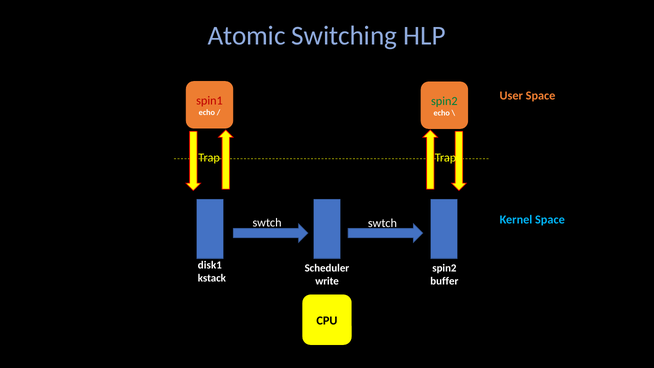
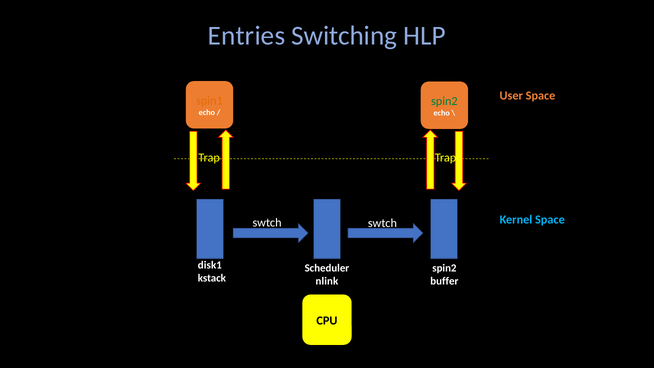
Atomic: Atomic -> Entries
spin1 colour: red -> orange
write: write -> nlink
